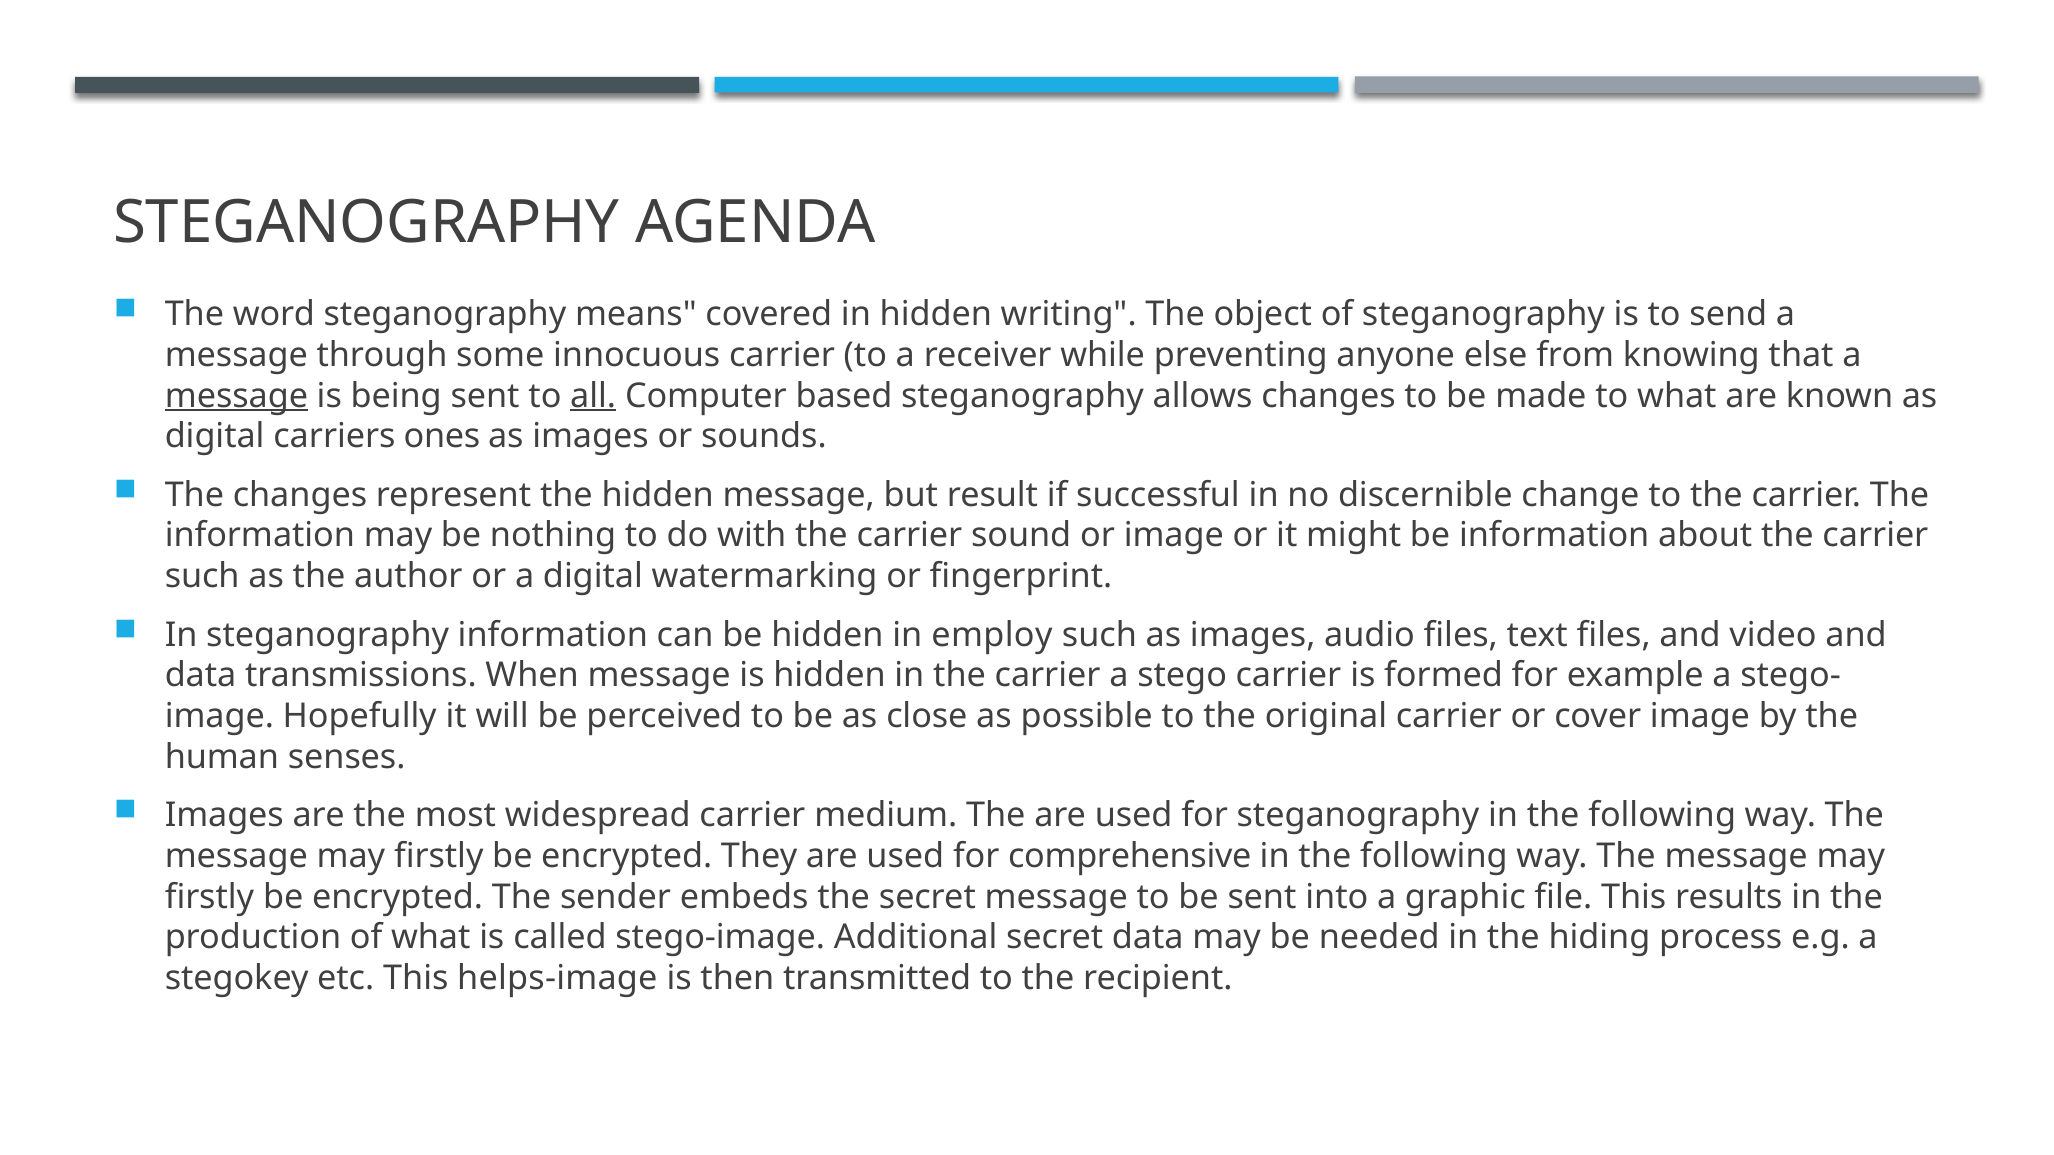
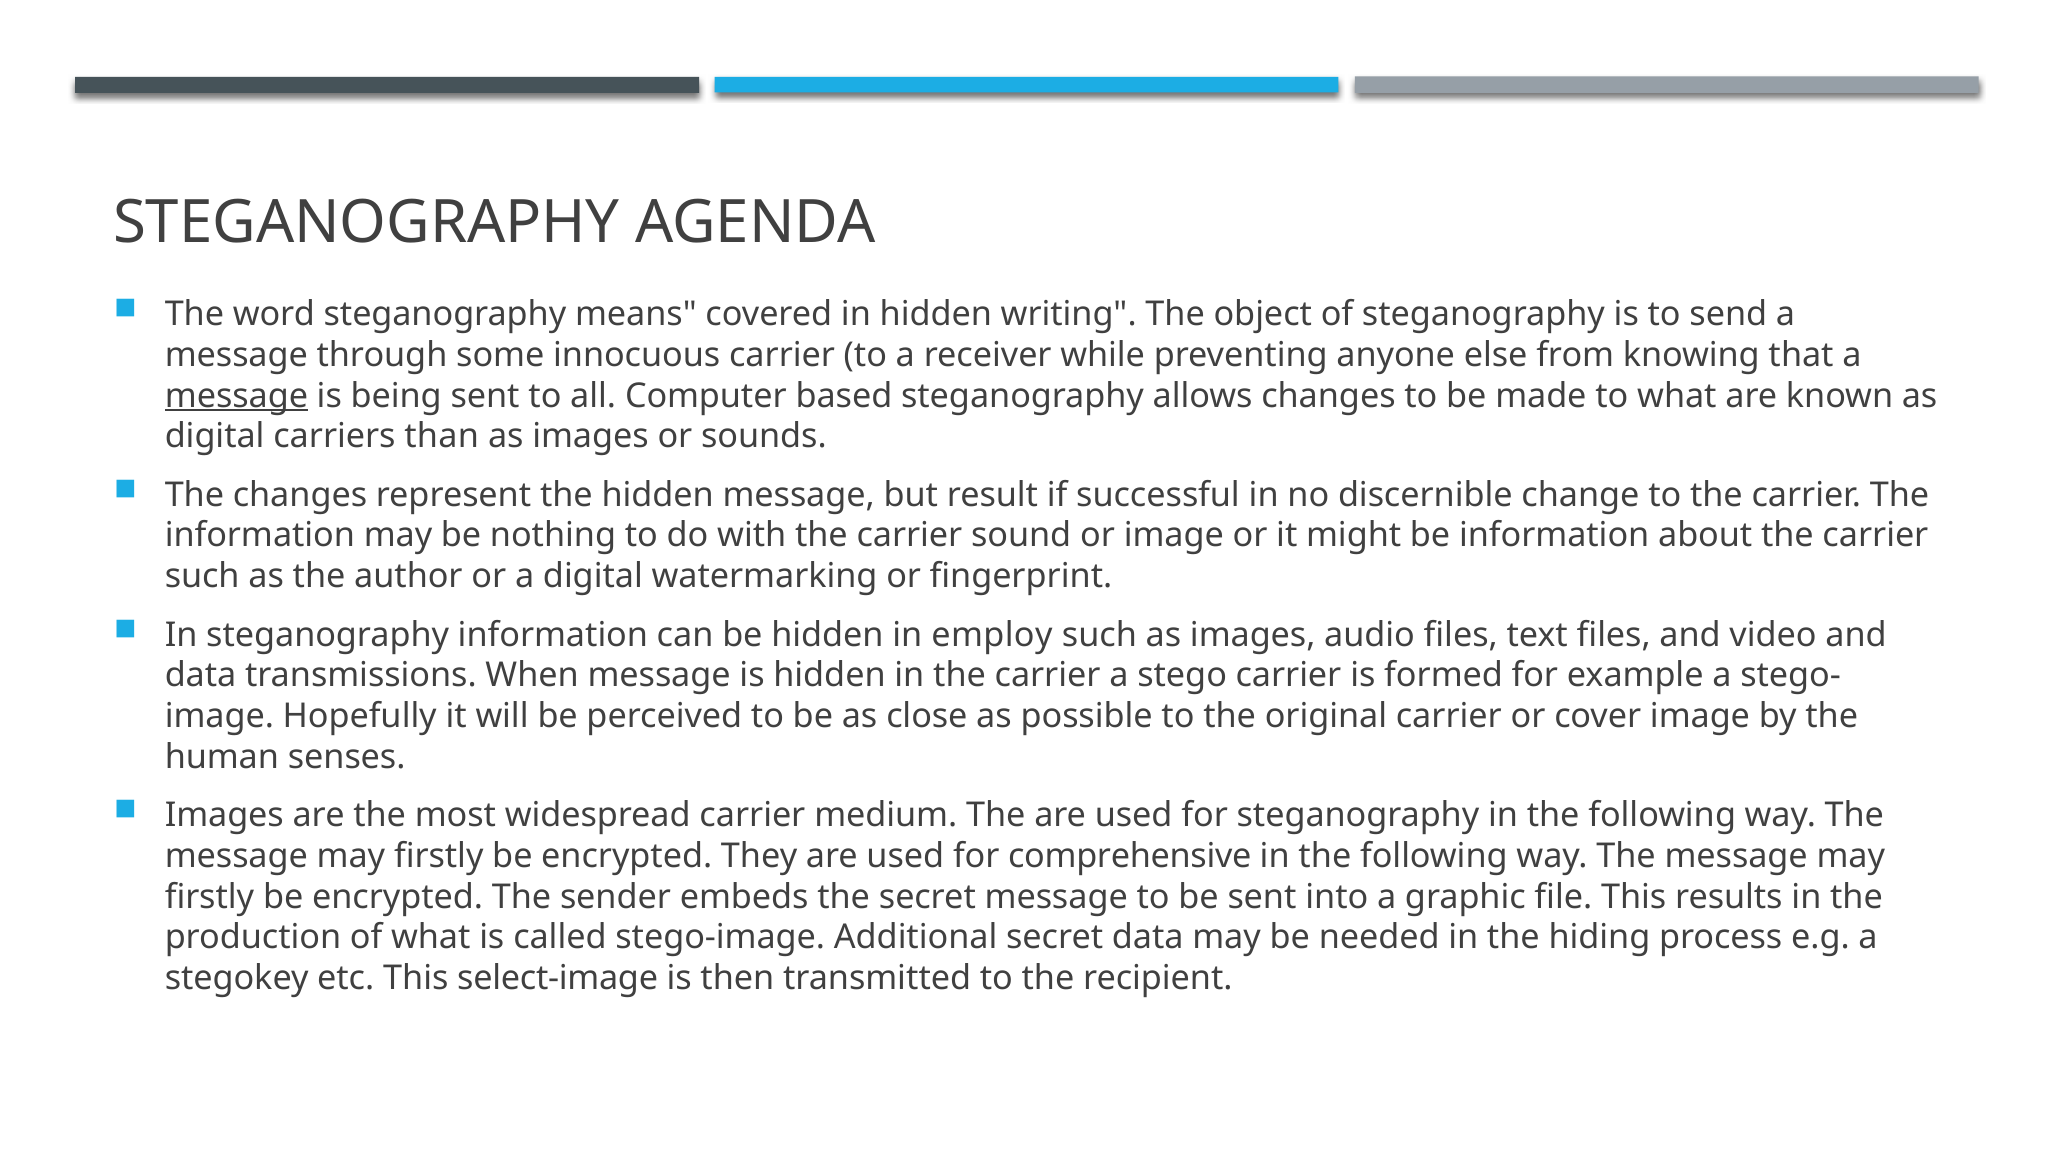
all underline: present -> none
ones: ones -> than
helps-image: helps-image -> select-image
